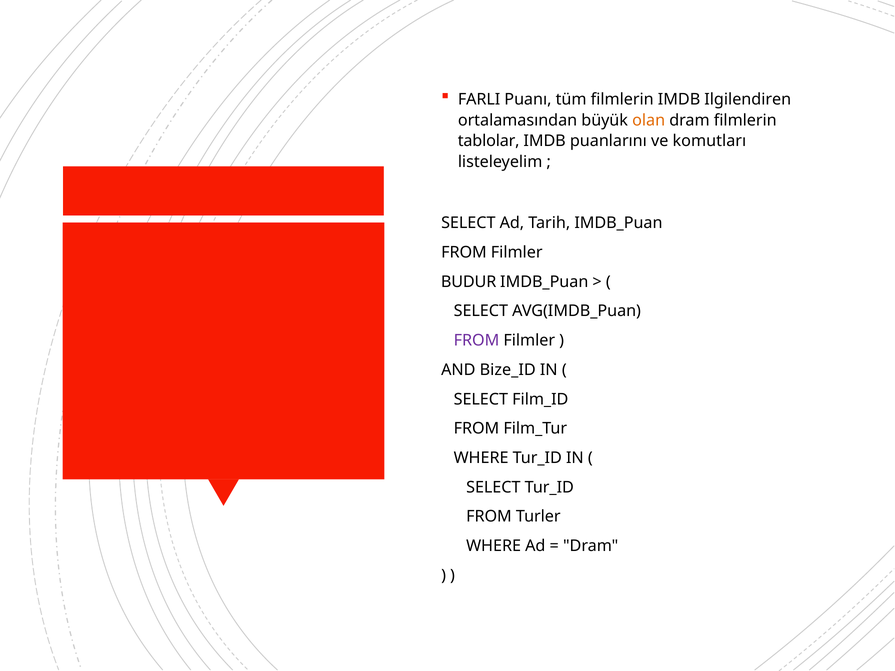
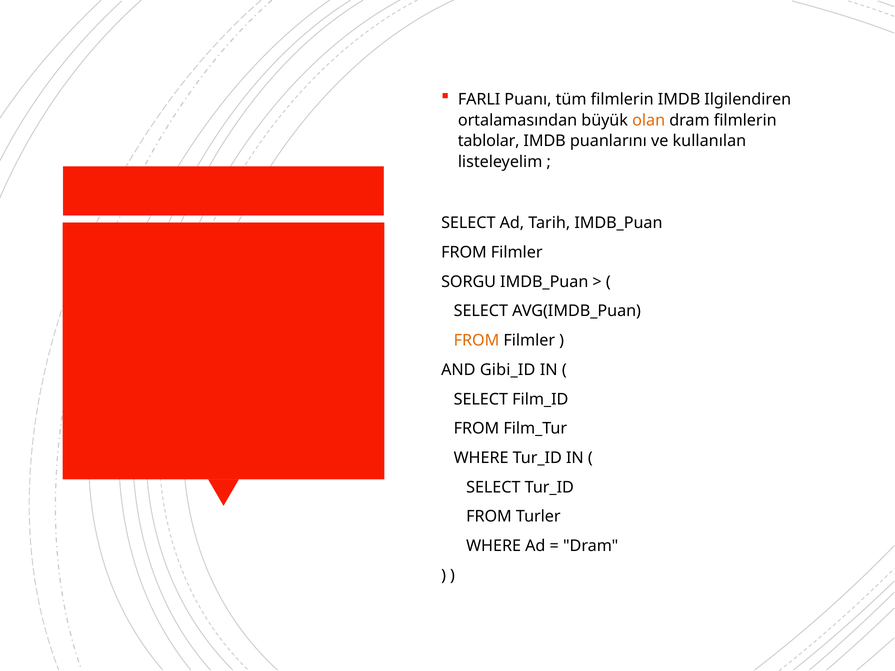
komutları: komutları -> kullanılan
BUDUR: BUDUR -> SORGU
FROM at (477, 341) colour: purple -> orange
Bize_ID: Bize_ID -> Gibi_ID
